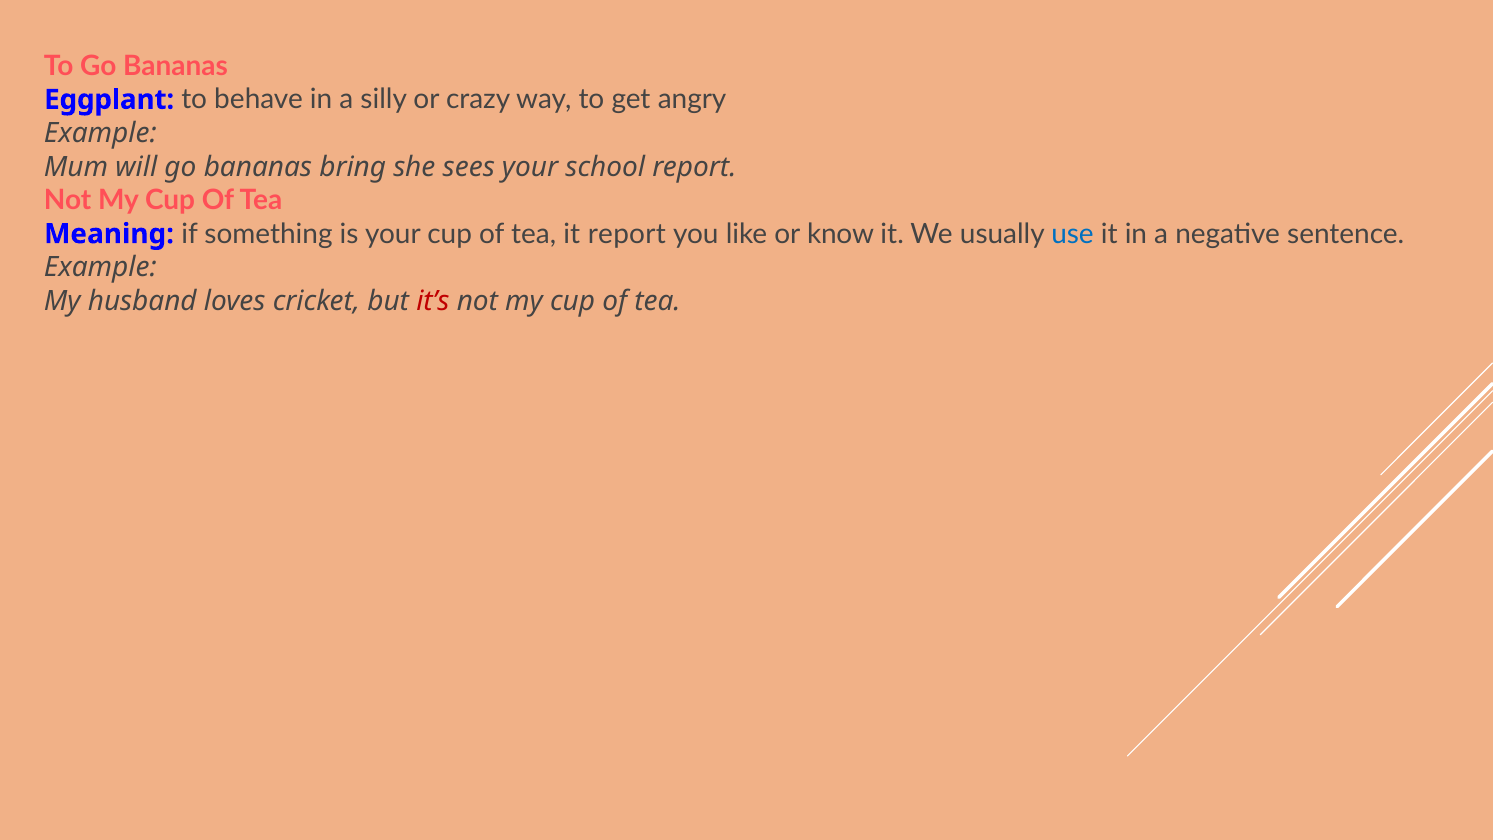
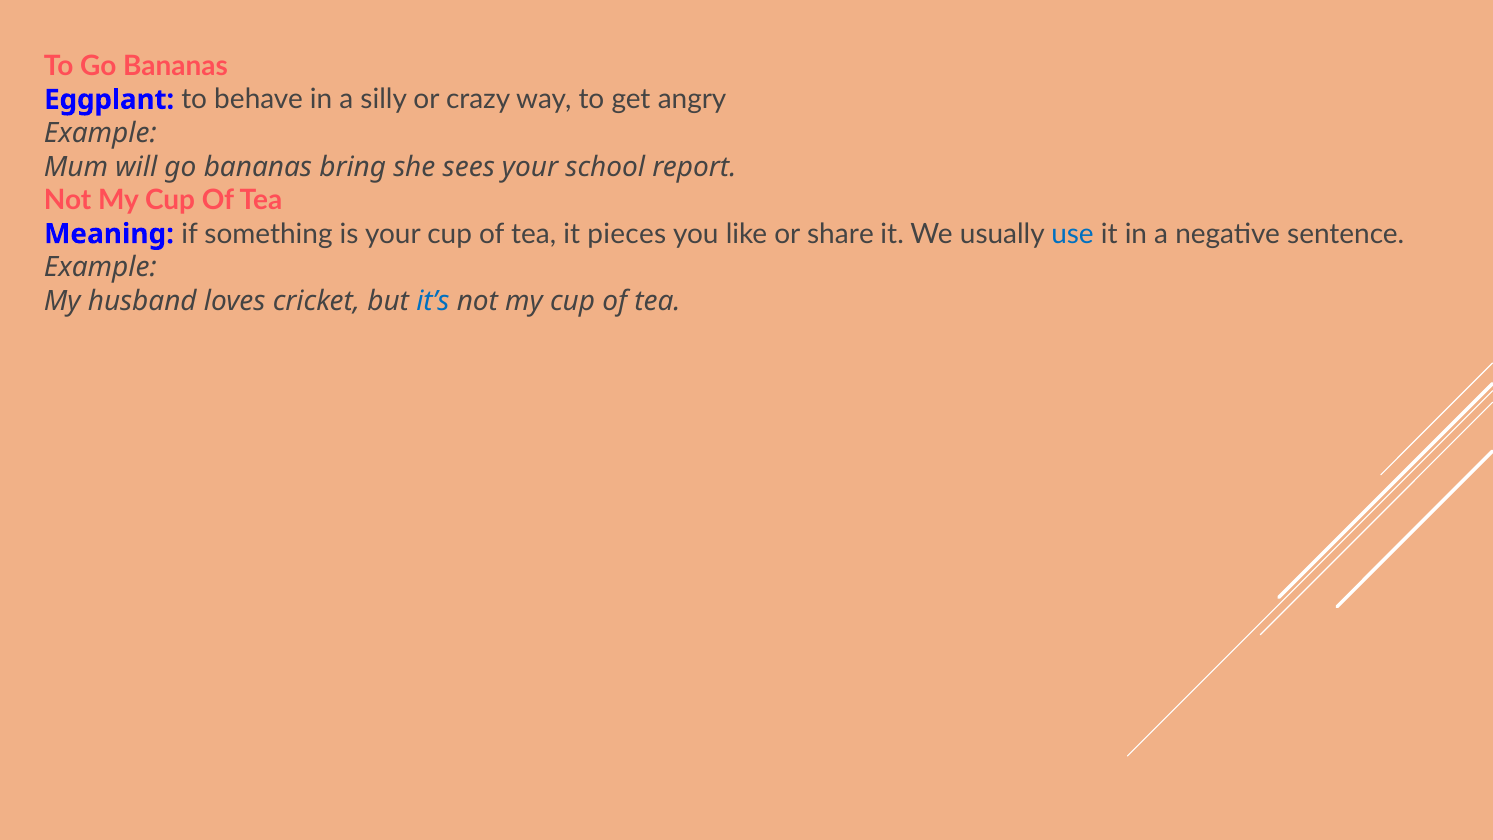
it report: report -> pieces
know: know -> share
it’s colour: red -> blue
